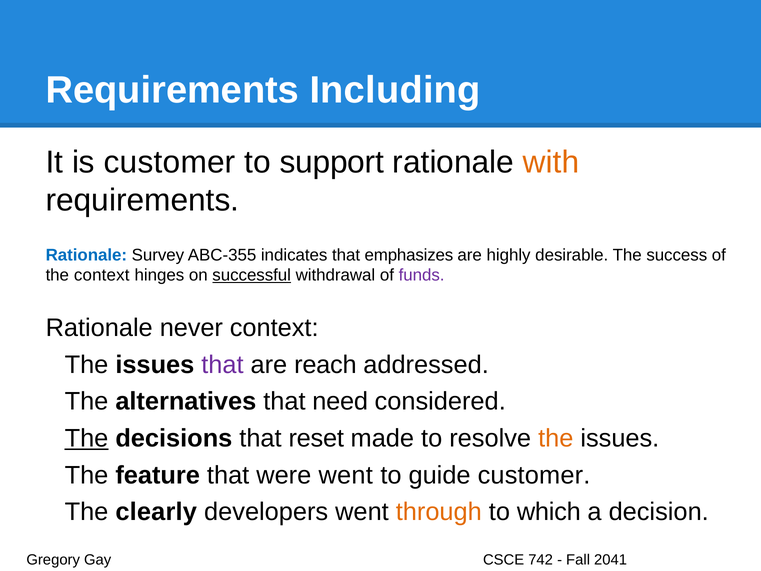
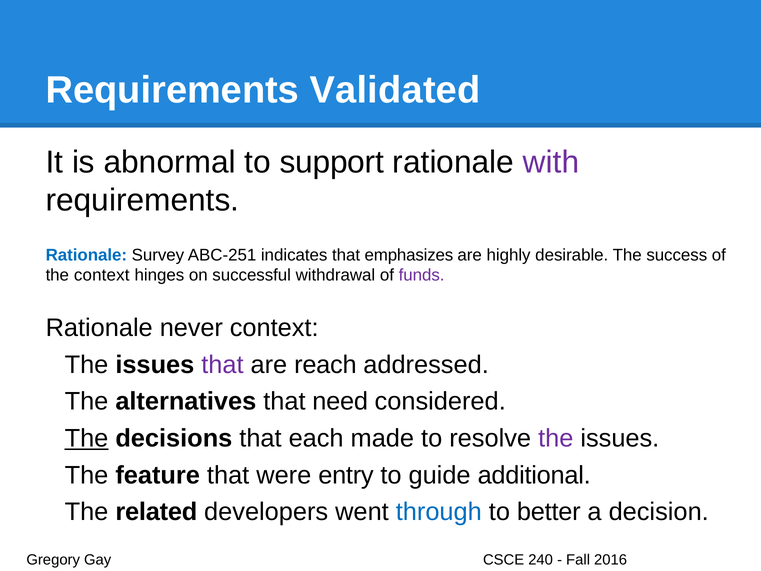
Including: Including -> Validated
is customer: customer -> abnormal
with colour: orange -> purple
ABC-355: ABC-355 -> ABC-251
successful underline: present -> none
reset: reset -> each
the at (556, 438) colour: orange -> purple
were went: went -> entry
guide customer: customer -> additional
clearly: clearly -> related
through colour: orange -> blue
which: which -> better
742: 742 -> 240
2041: 2041 -> 2016
